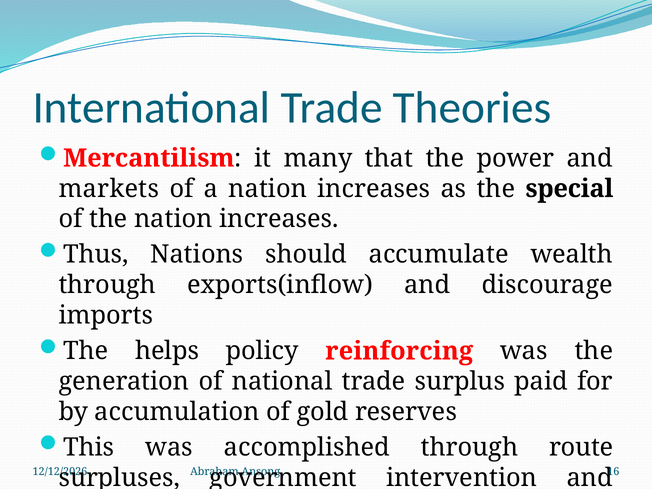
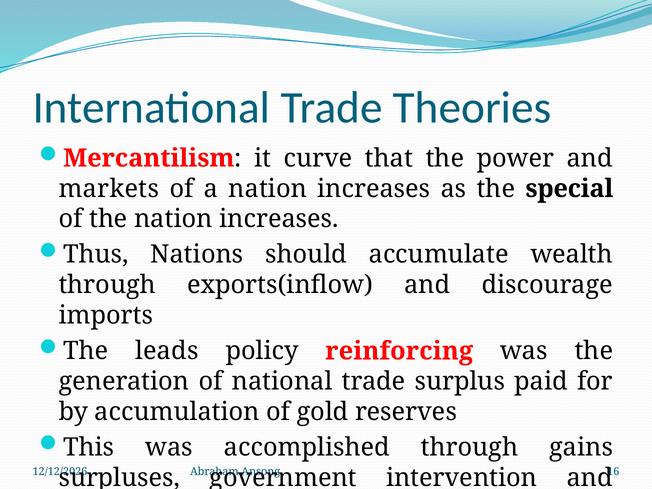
many: many -> curve
helps: helps -> leads
route: route -> gains
